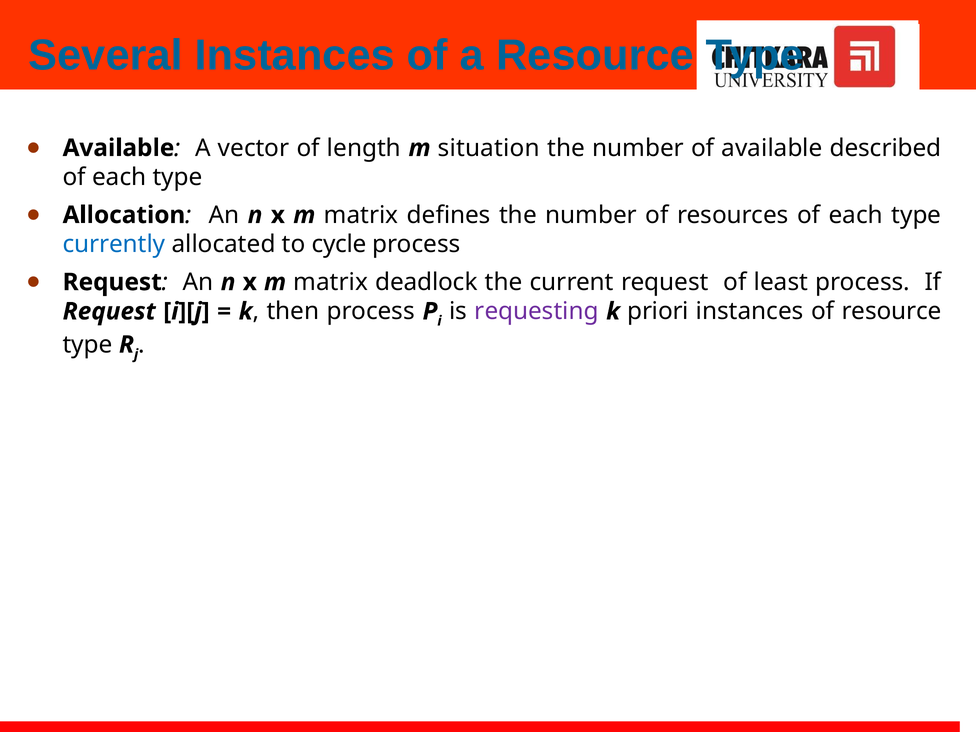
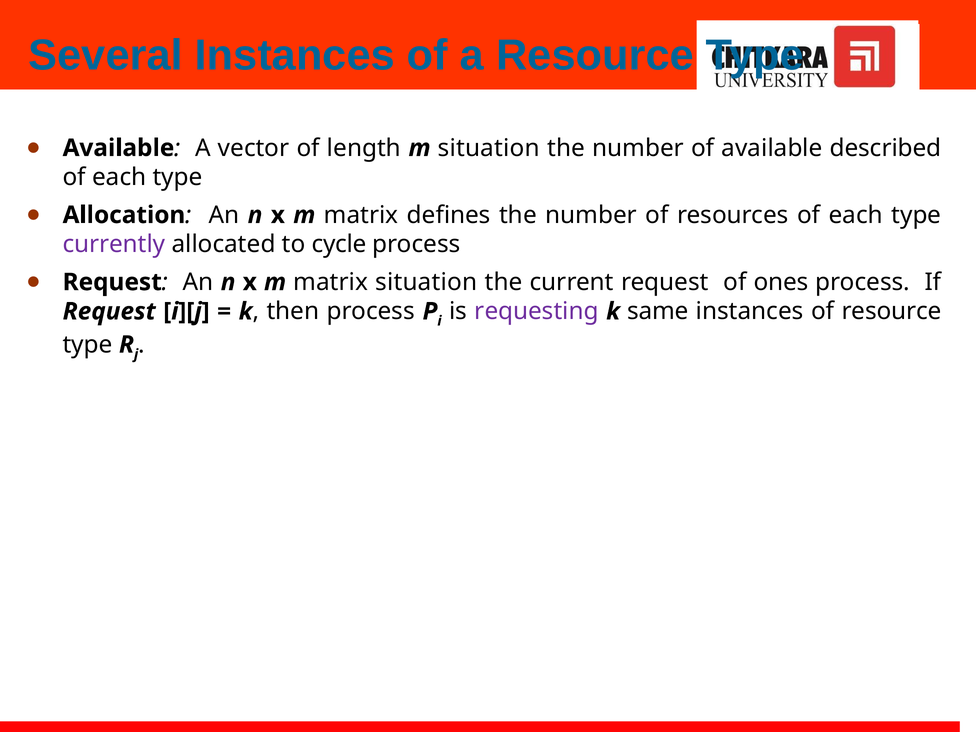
currently colour: blue -> purple
matrix deadlock: deadlock -> situation
least: least -> ones
priori: priori -> same
